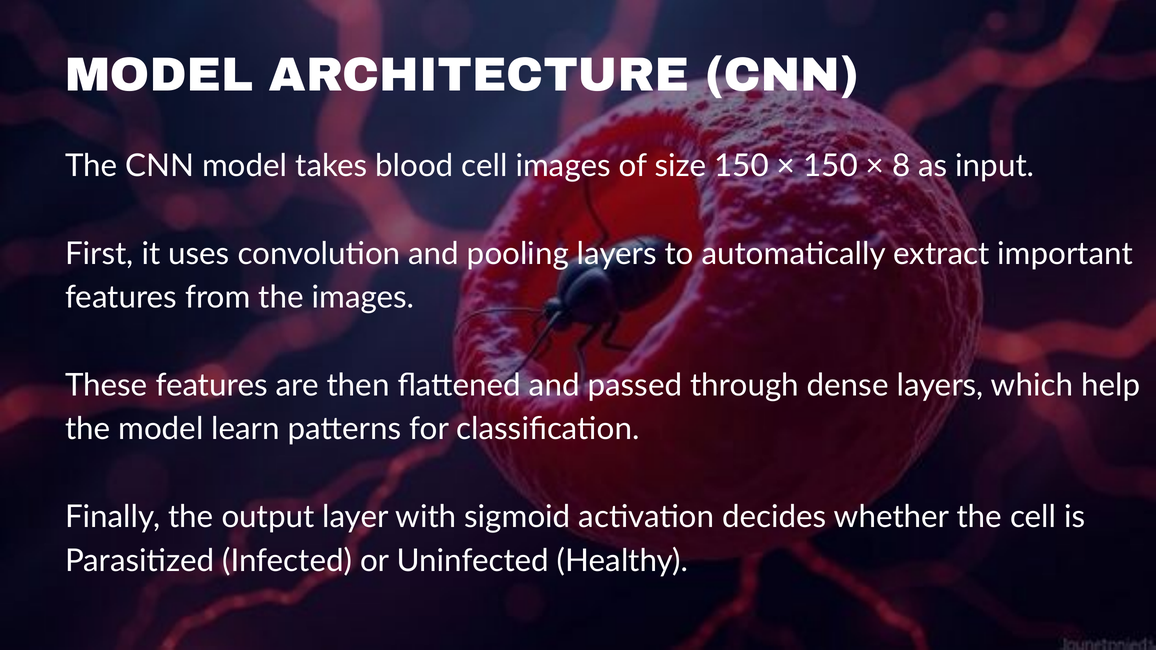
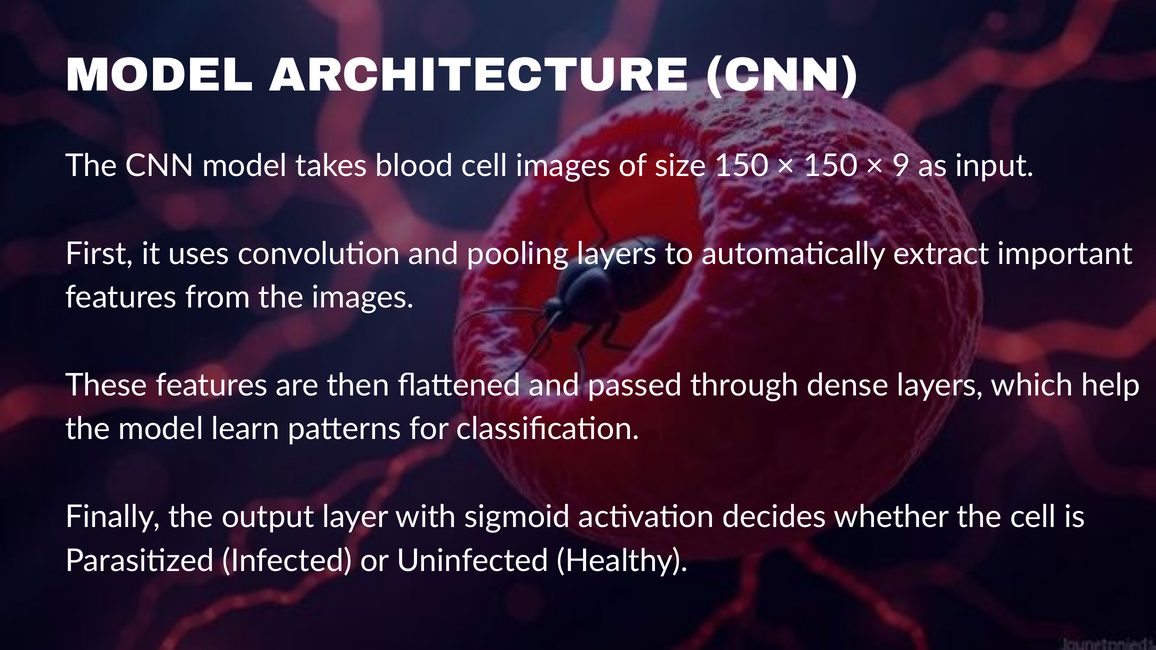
8: 8 -> 9
